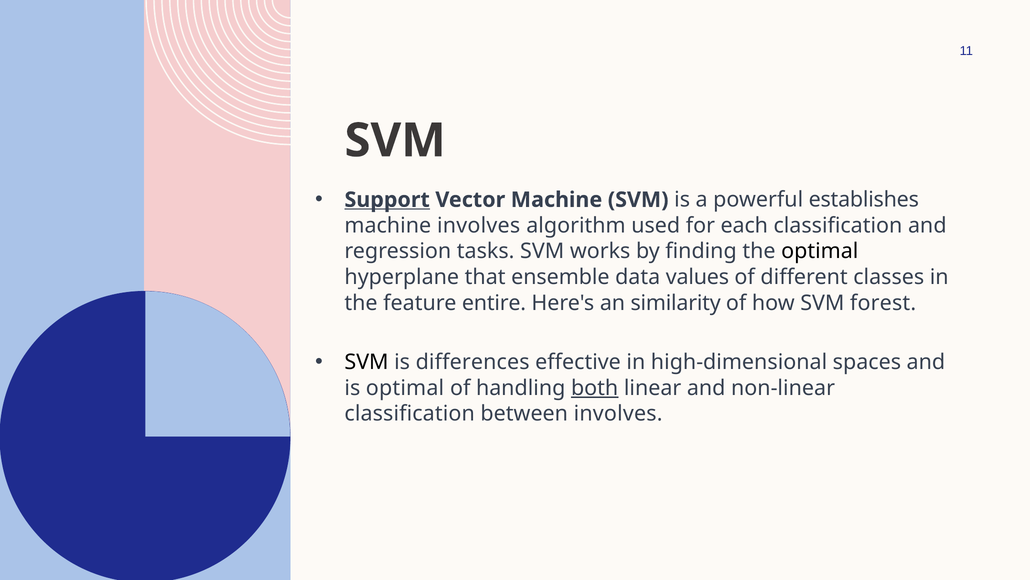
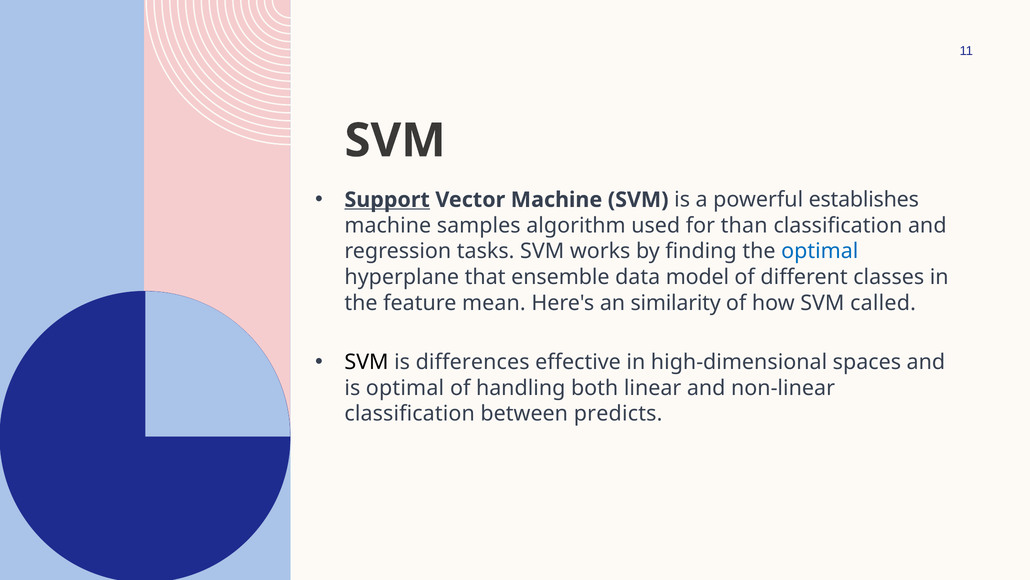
machine involves: involves -> samples
each: each -> than
optimal at (820, 251) colour: black -> blue
values: values -> model
entire: entire -> mean
forest: forest -> called
both underline: present -> none
between involves: involves -> predicts
